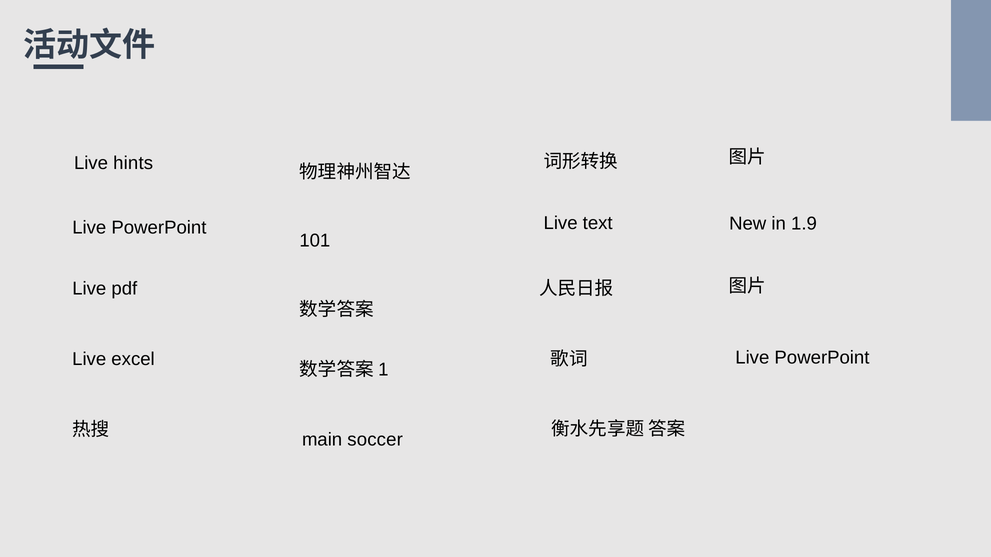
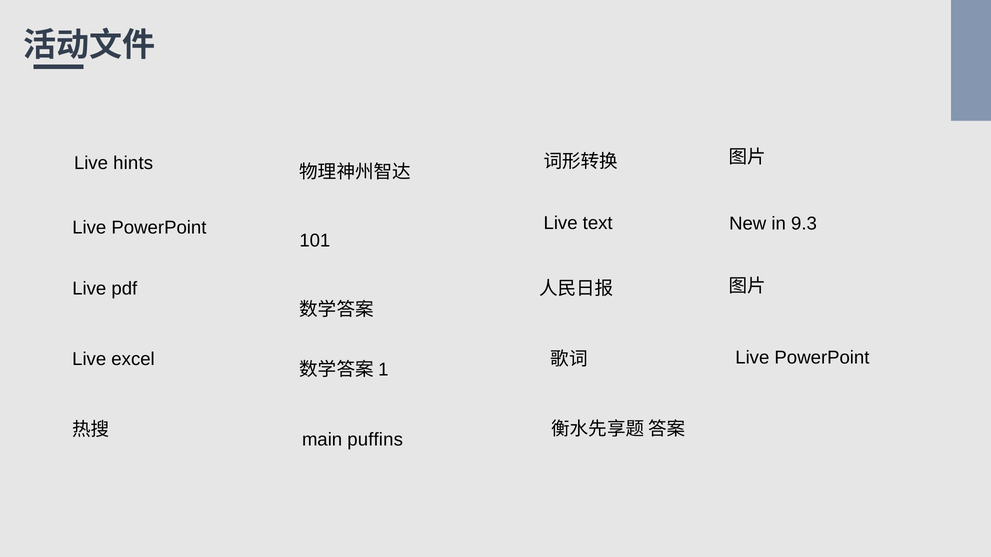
1.9: 1.9 -> 9.3
soccer: soccer -> puffins
